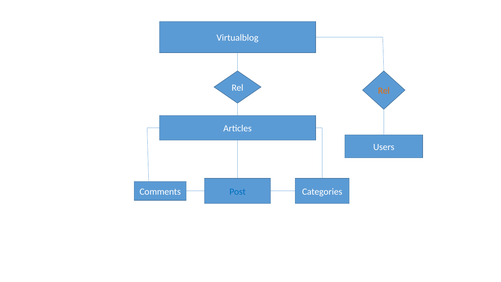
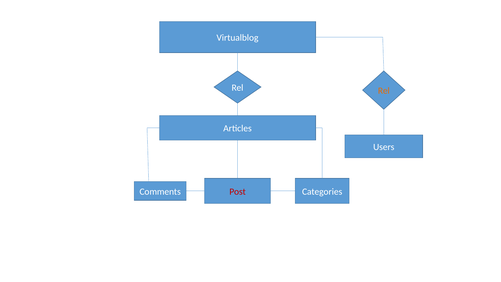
Post colour: blue -> red
